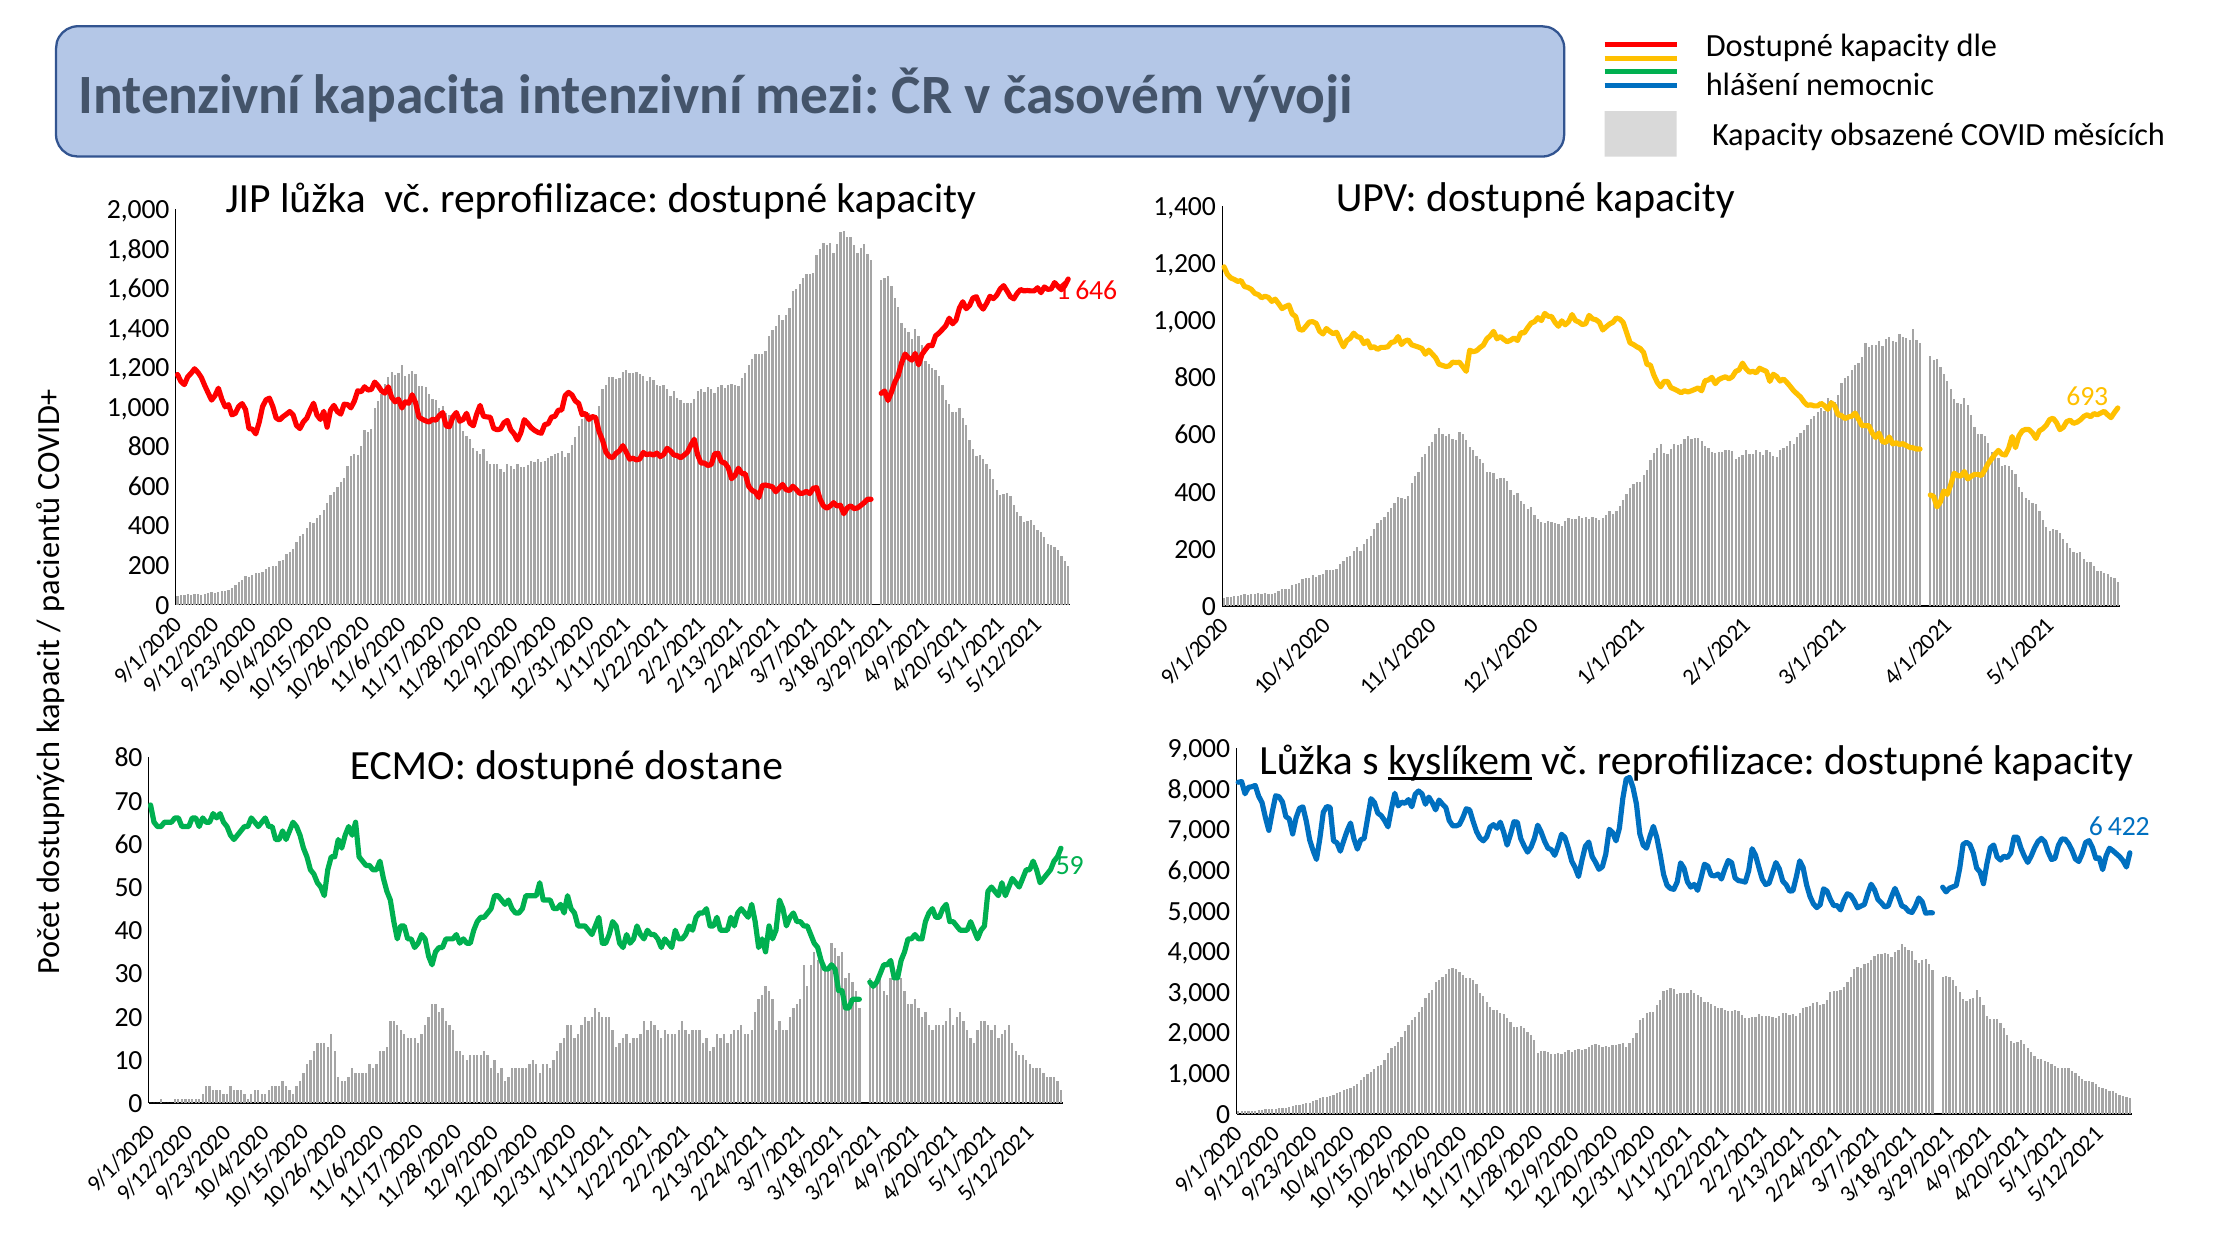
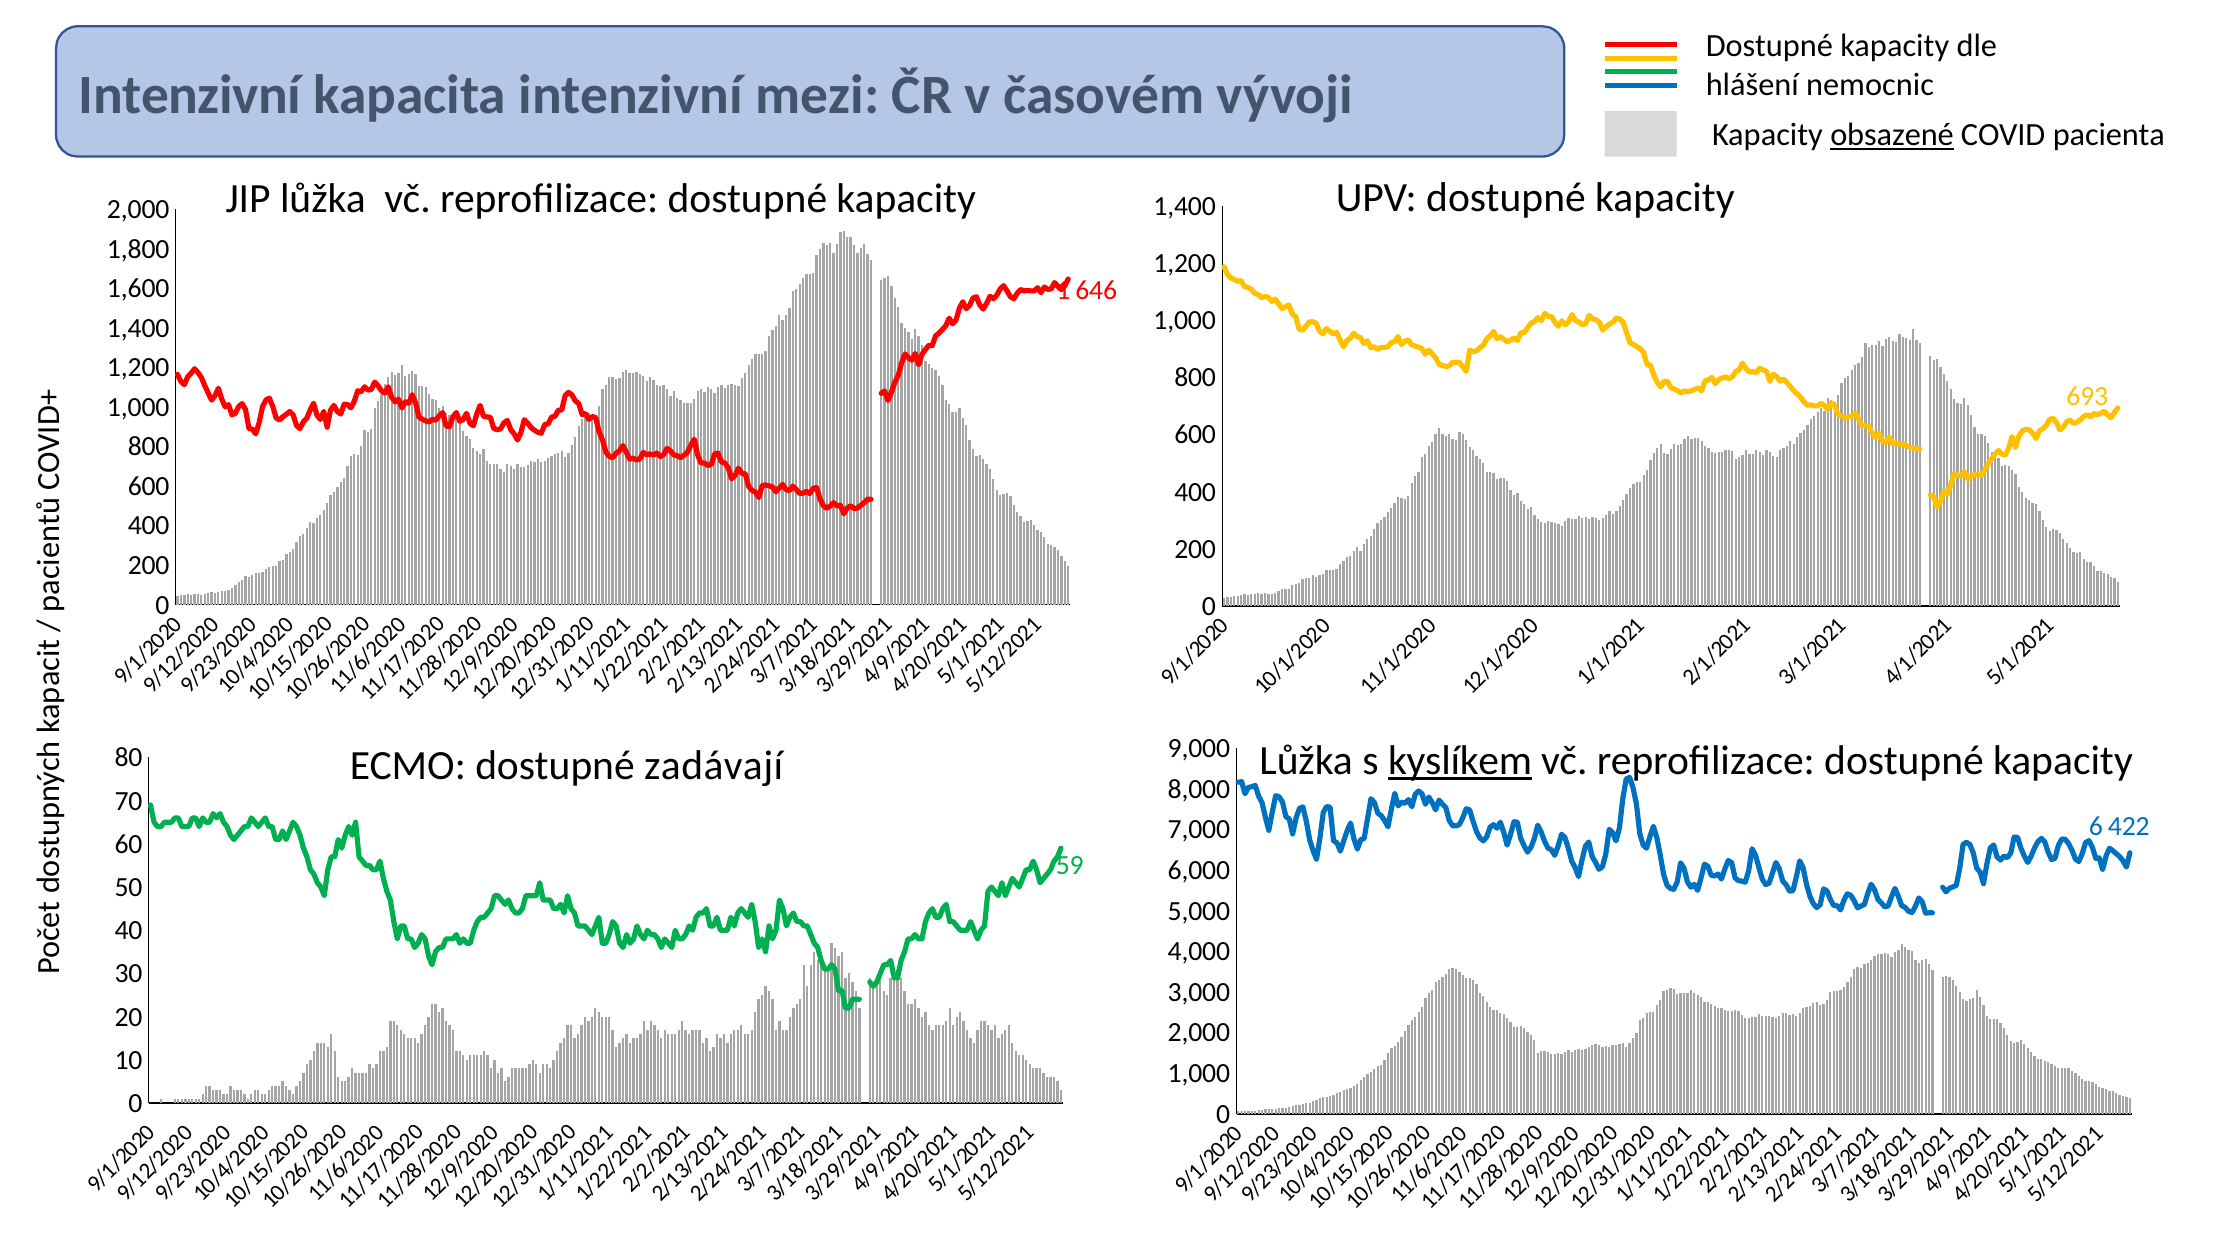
obsazené underline: none -> present
měsících: měsících -> pacienta
dostane: dostane -> zadávají
